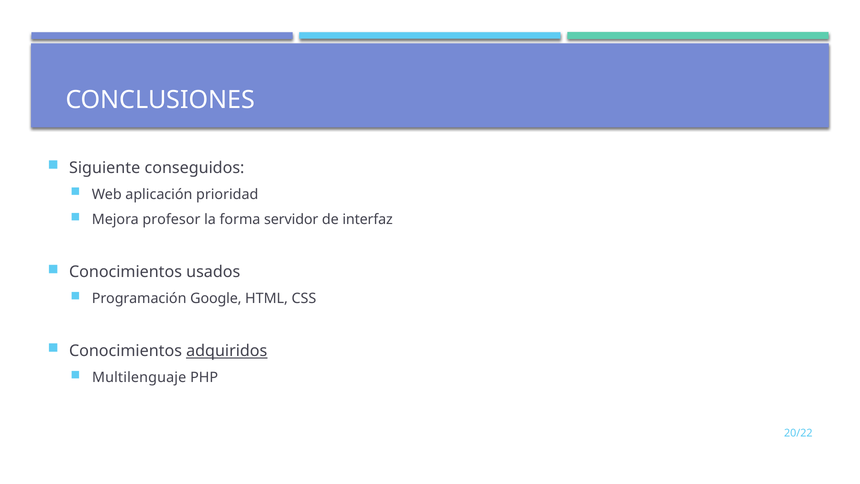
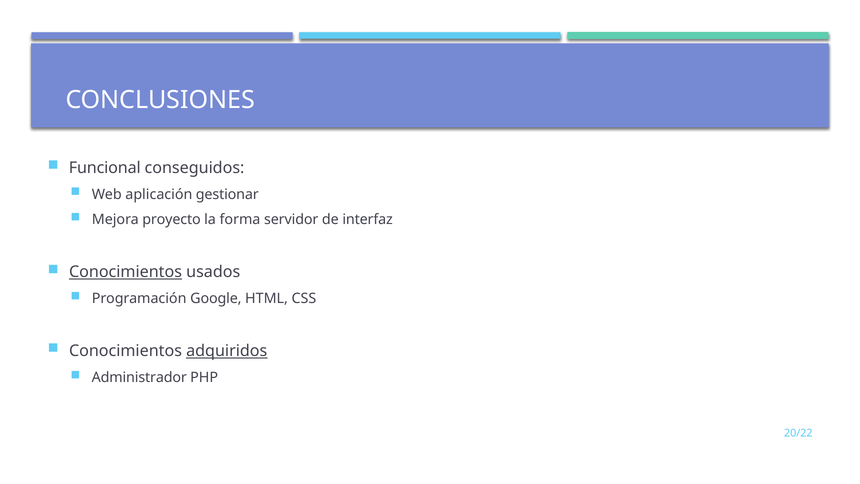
Siguiente: Siguiente -> Funcional
prioridad: prioridad -> gestionar
profesor: profesor -> proyecto
Conocimientos at (126, 272) underline: none -> present
Multilenguaje: Multilenguaje -> Administrador
